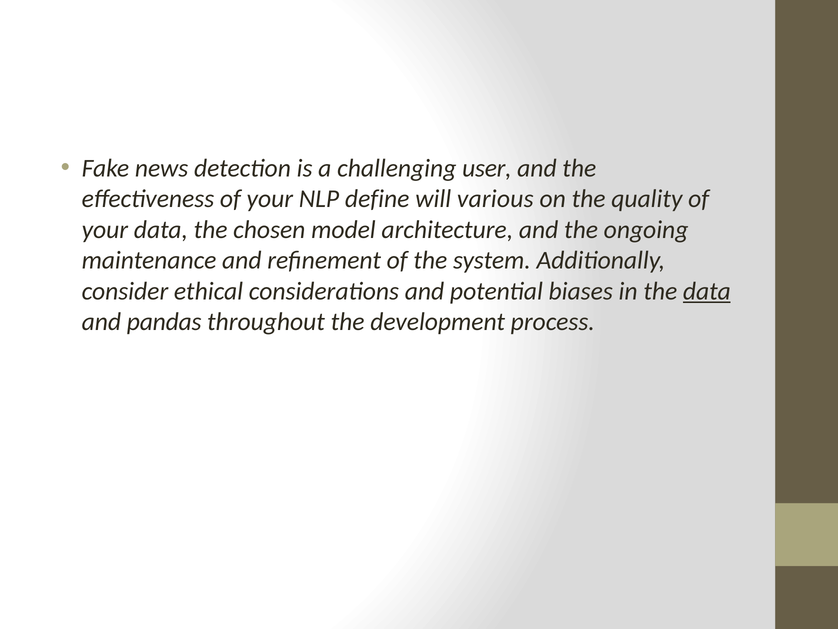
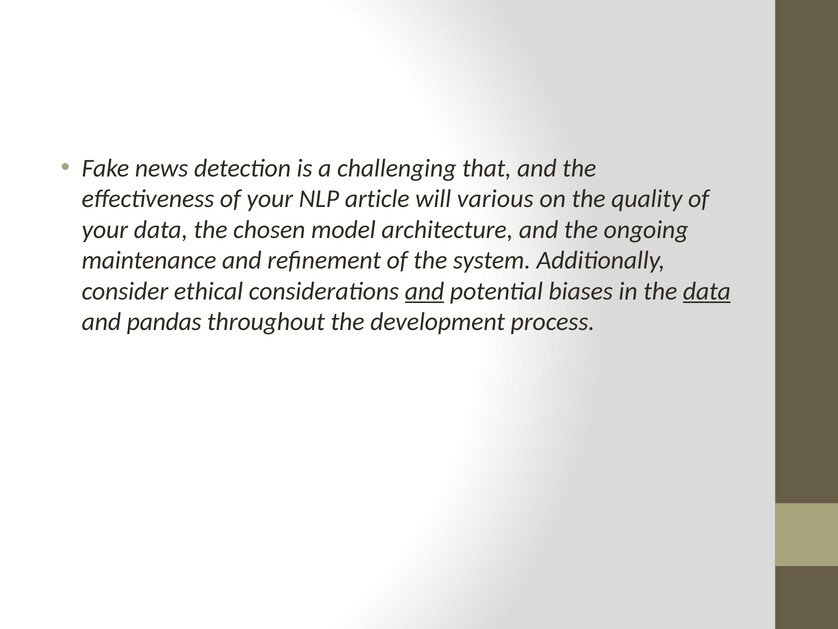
user: user -> that
define: define -> article
and at (425, 291) underline: none -> present
